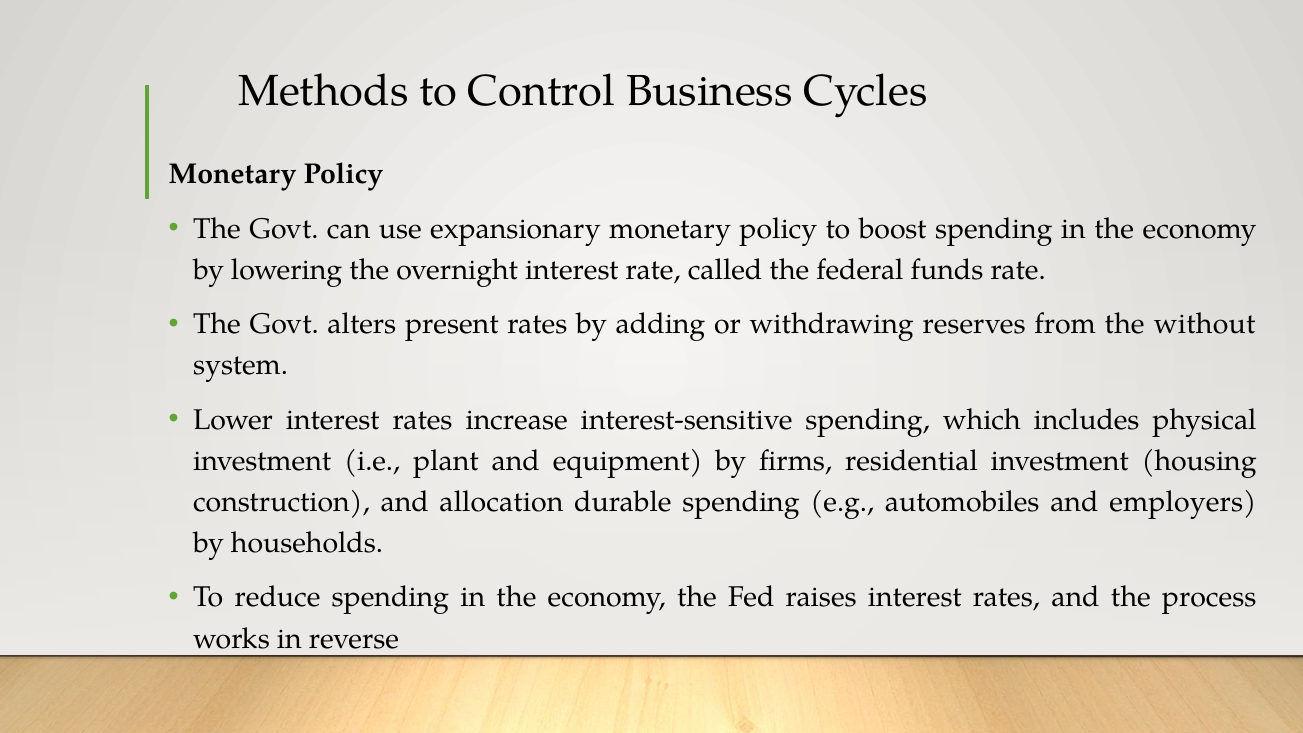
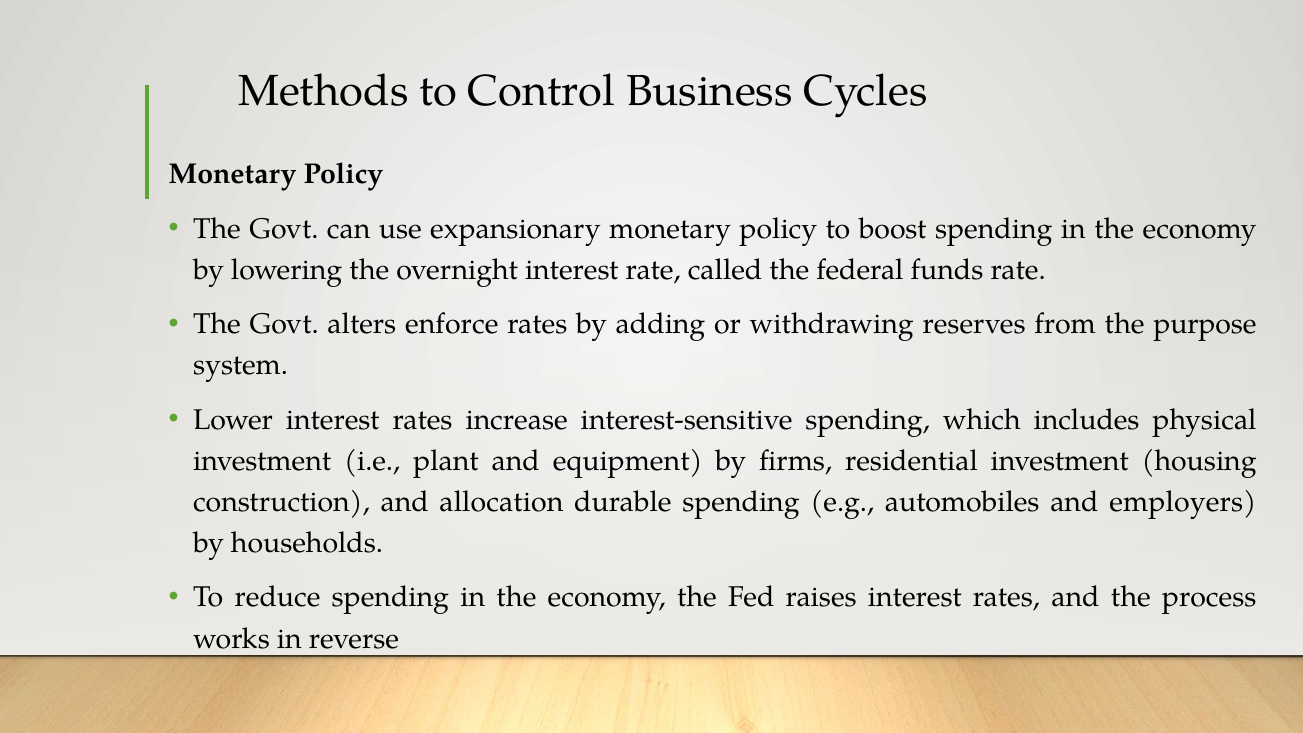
present: present -> enforce
without: without -> purpose
